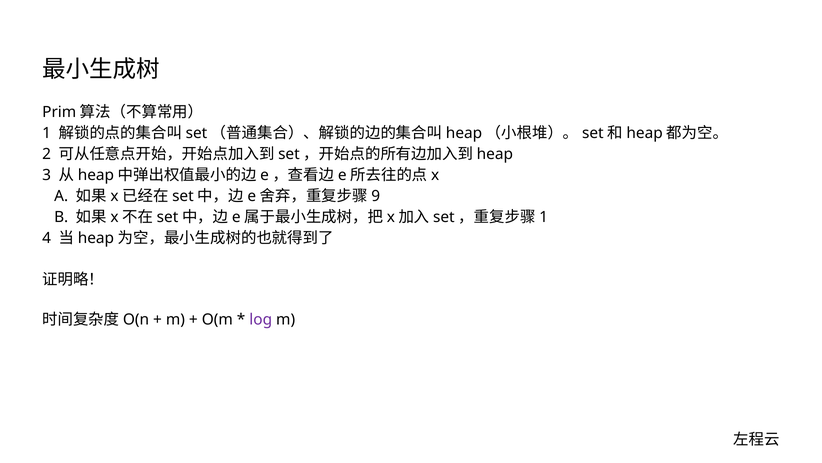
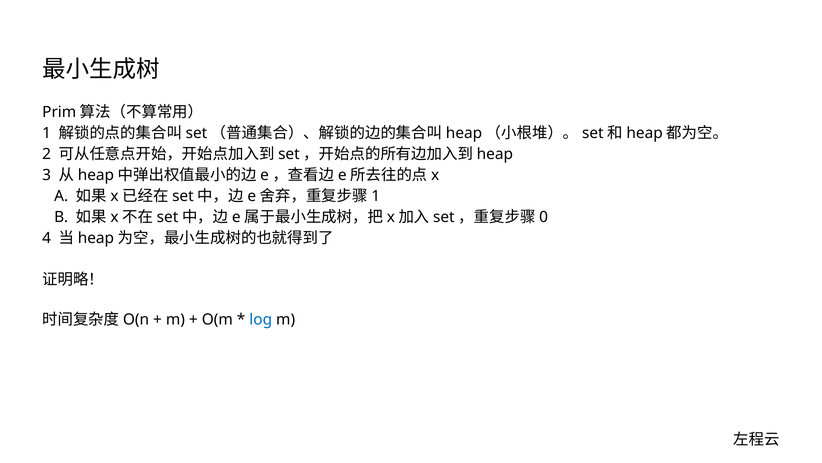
9 at (376, 196): 9 -> 1
1 at (544, 217): 1 -> 0
log colour: purple -> blue
